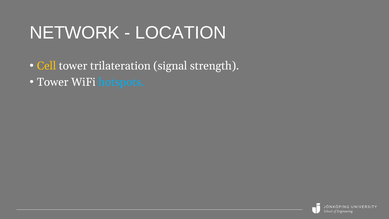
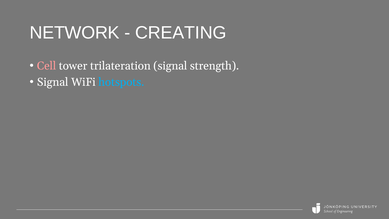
LOCATION: LOCATION -> CREATING
Cell colour: yellow -> pink
Tower at (53, 82): Tower -> Signal
